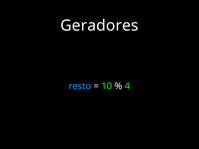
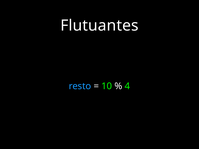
Geradores: Geradores -> Flutuantes
